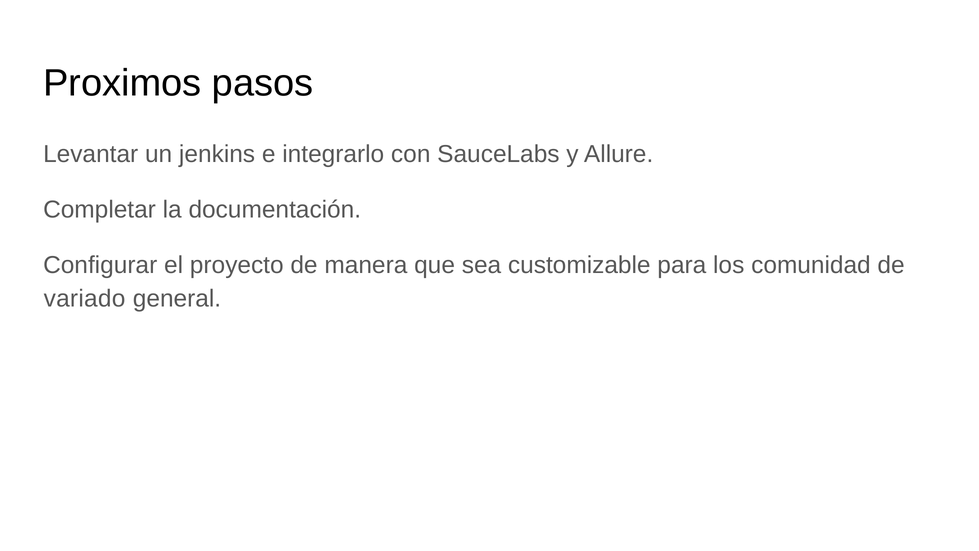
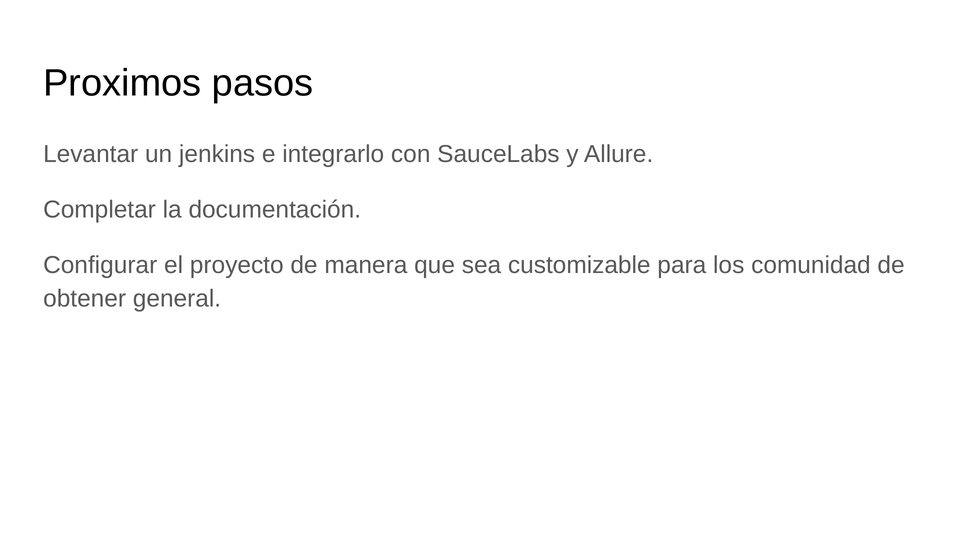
variado: variado -> obtener
